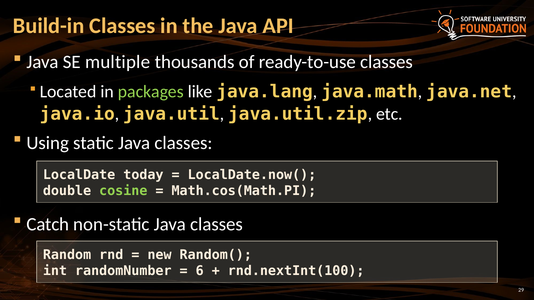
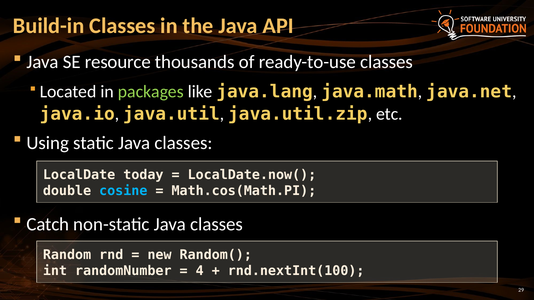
multiple: multiple -> resource
cosine colour: light green -> light blue
6: 6 -> 4
